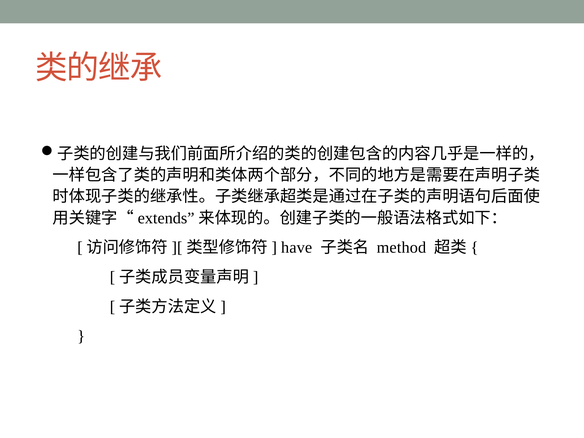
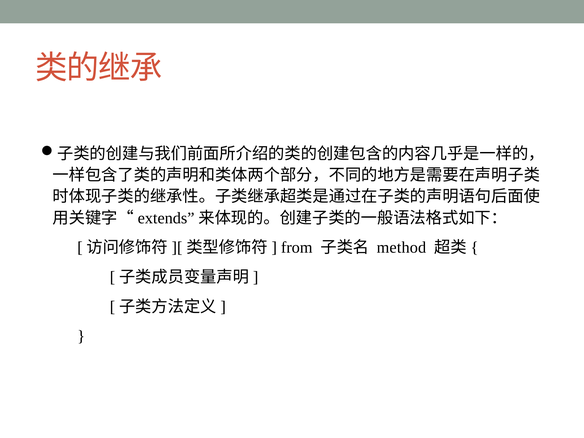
have: have -> from
